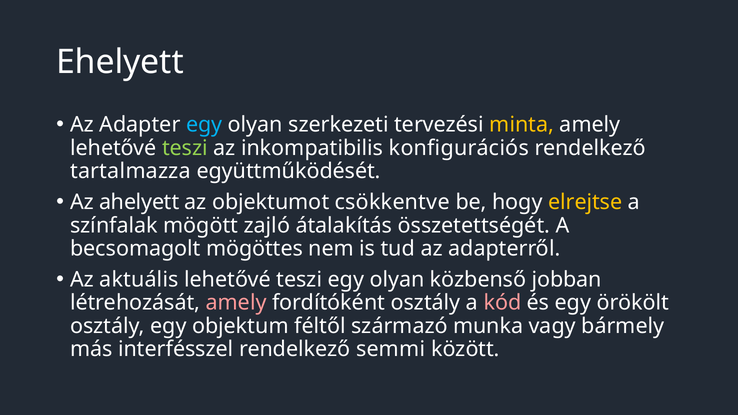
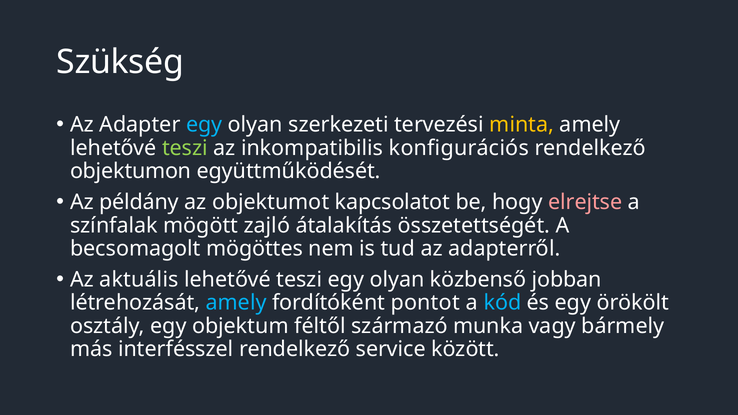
Ehelyett: Ehelyett -> Szükség
tartalmazza: tartalmazza -> objektumon
ahelyett: ahelyett -> példány
csökkentve: csökkentve -> kapcsolatot
elrejtse colour: yellow -> pink
amely at (236, 303) colour: pink -> light blue
fordítóként osztály: osztály -> pontot
kód colour: pink -> light blue
semmi: semmi -> service
